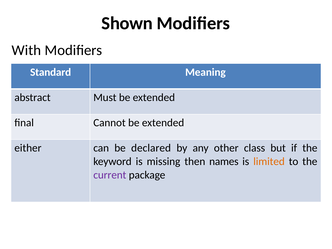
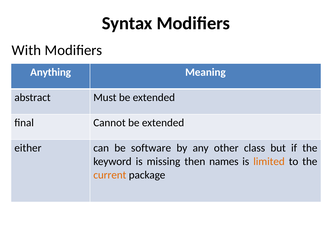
Shown: Shown -> Syntax
Standard: Standard -> Anything
declared: declared -> software
current colour: purple -> orange
